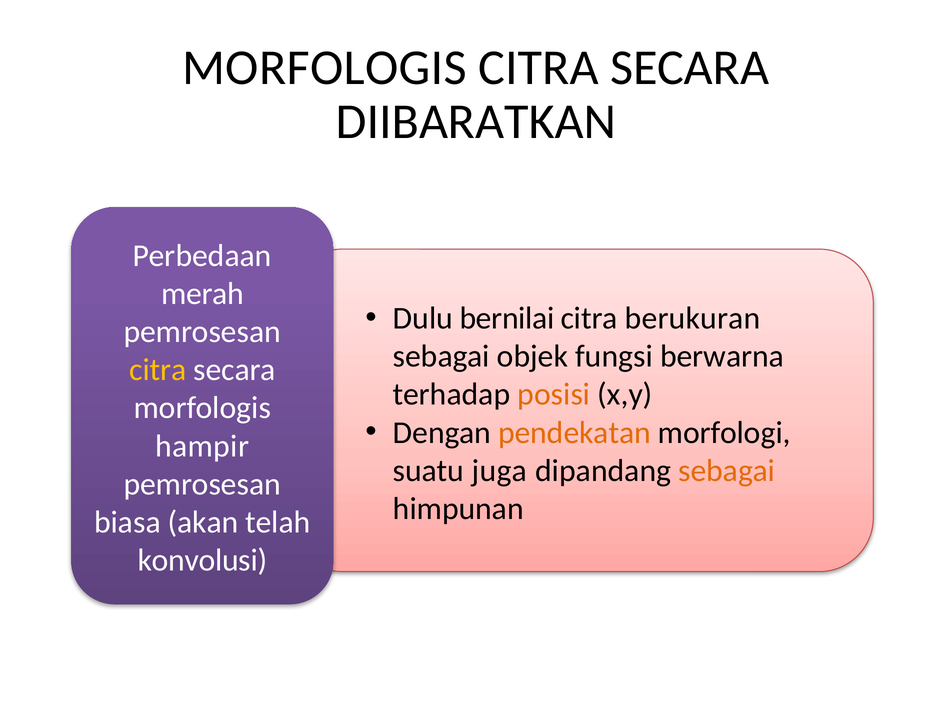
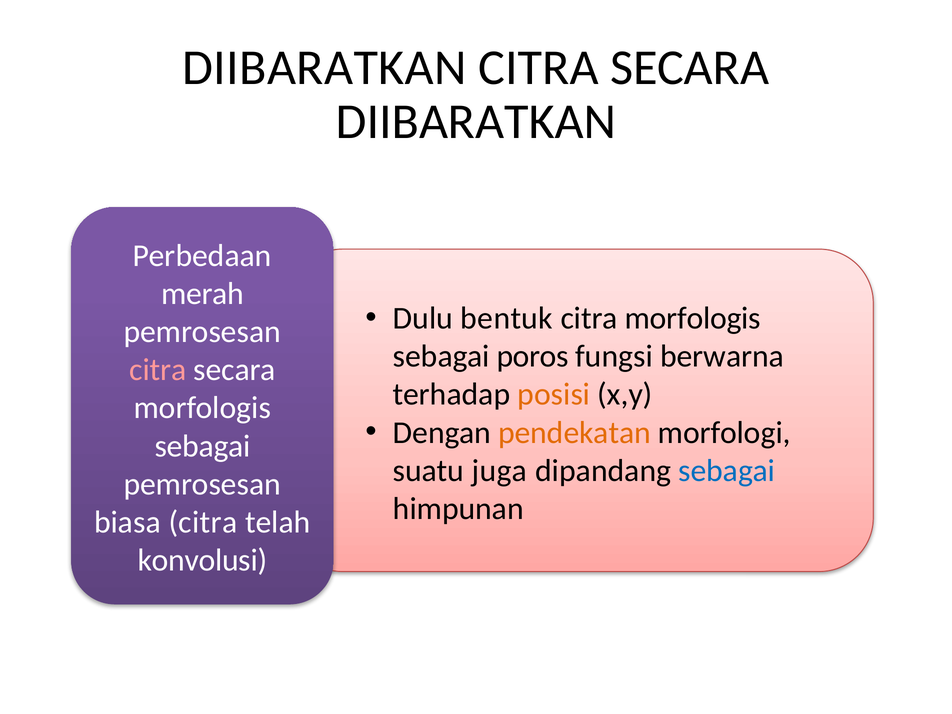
MORFOLOGIS at (324, 67): MORFOLOGIS -> DIIBARATKAN
bernilai: bernilai -> bentuk
citra berukuran: berukuran -> morfologis
objek: objek -> poros
citra at (158, 370) colour: yellow -> pink
hampir at (202, 446): hampir -> sebagai
sebagai at (727, 471) colour: orange -> blue
biasa akan: akan -> citra
